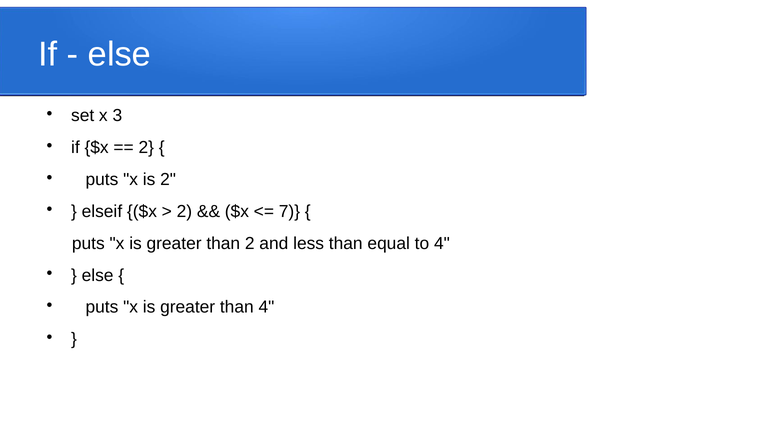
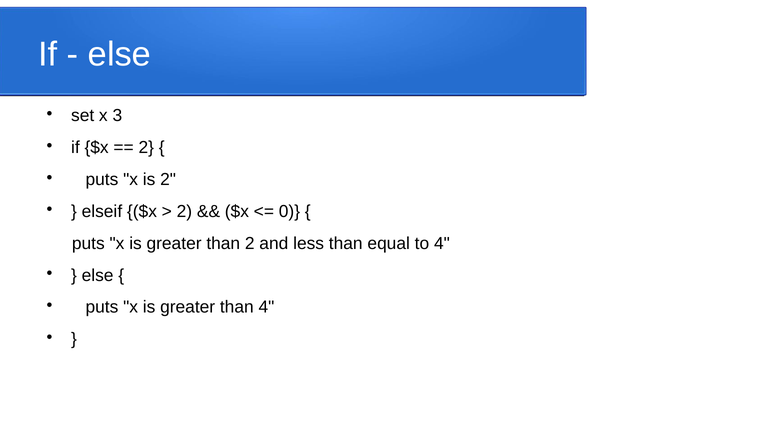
7: 7 -> 0
